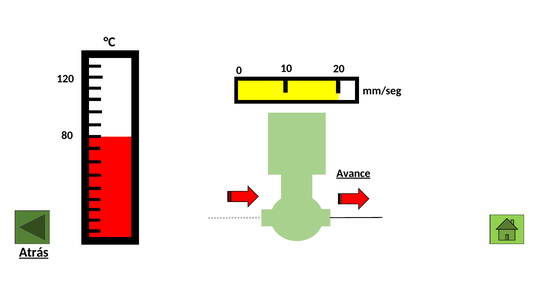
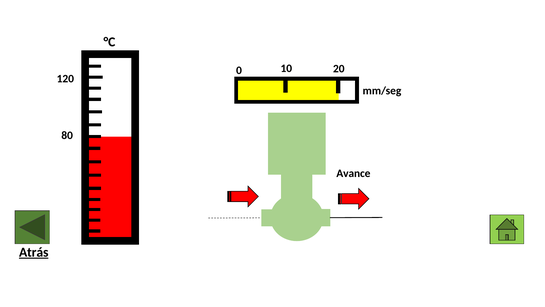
Avance underline: present -> none
